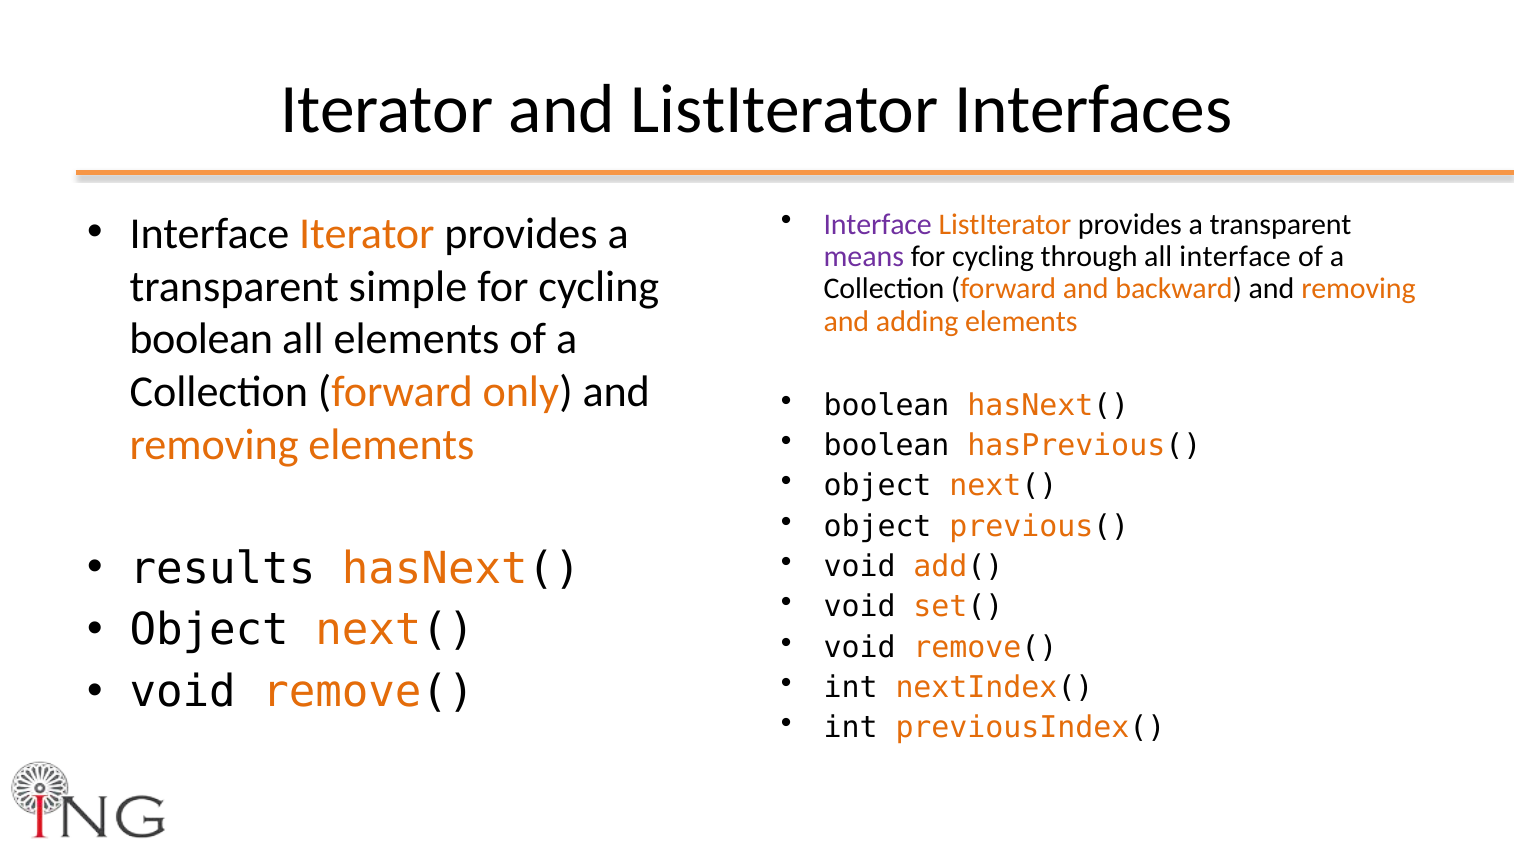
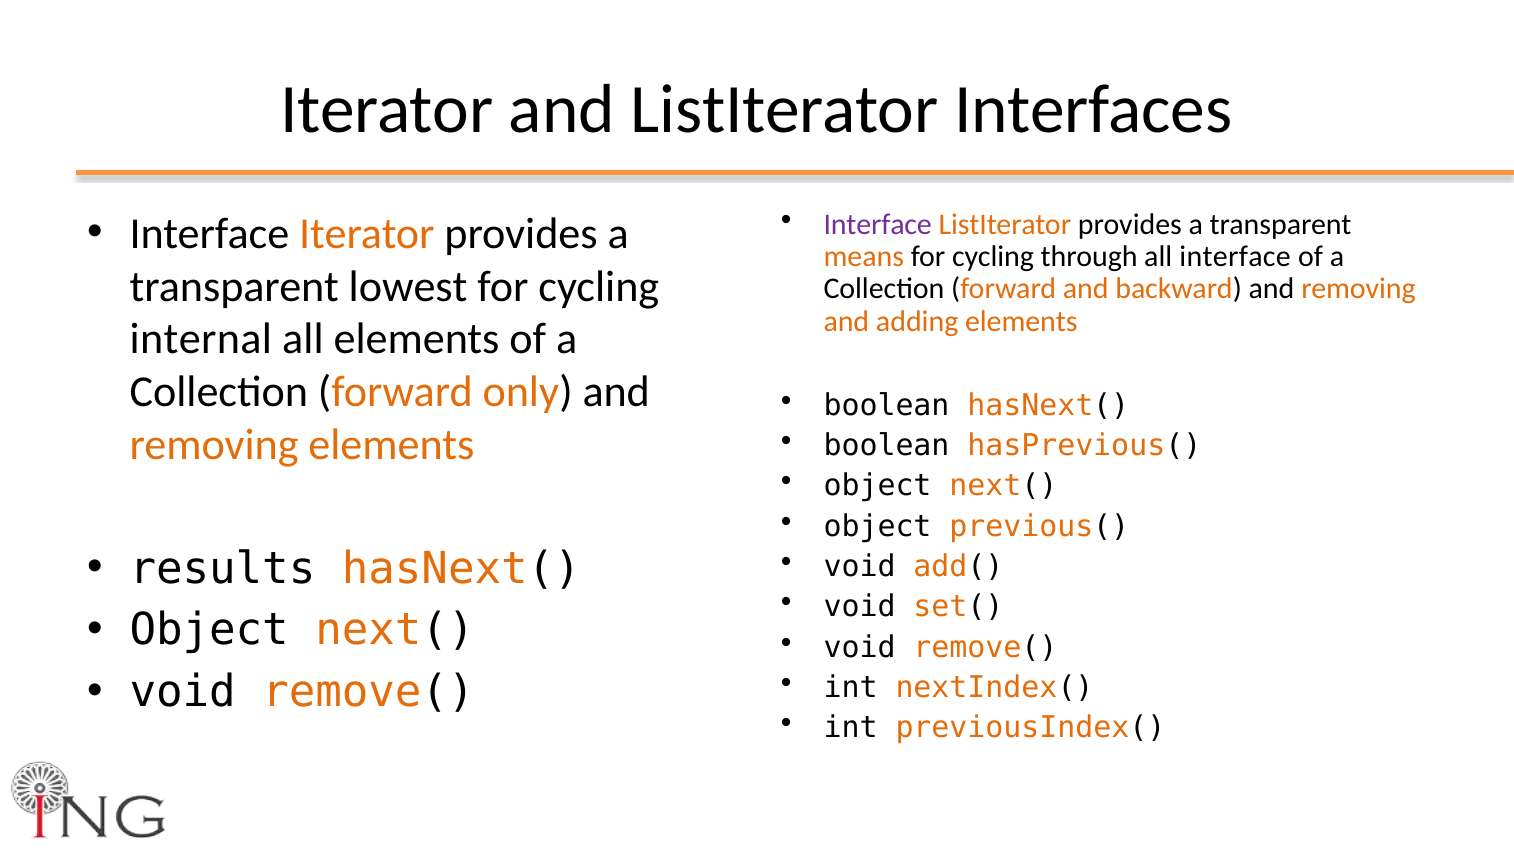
means colour: purple -> orange
simple: simple -> lowest
boolean at (201, 340): boolean -> internal
